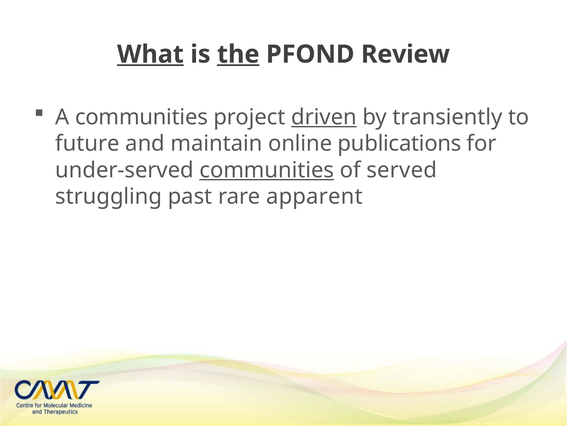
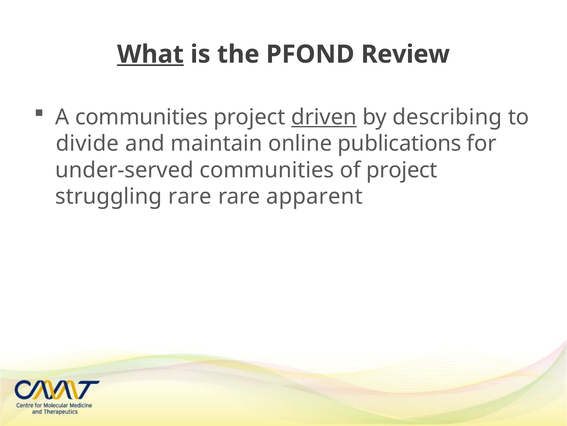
the underline: present -> none
transiently: transiently -> describing
future: future -> divide
communities at (267, 170) underline: present -> none
of served: served -> project
struggling past: past -> rare
